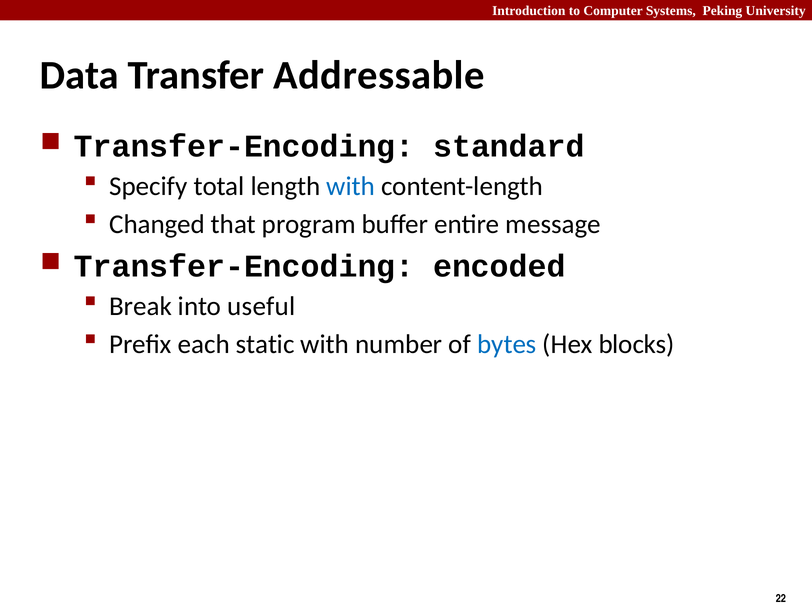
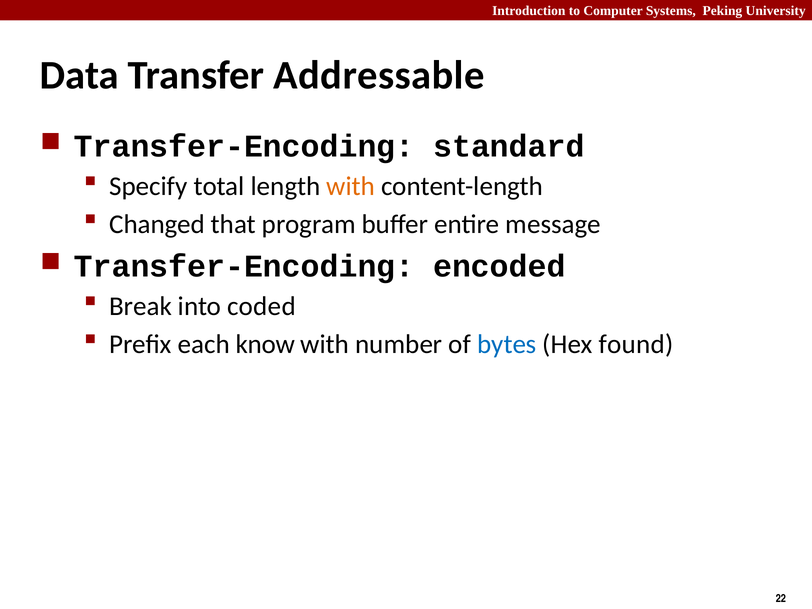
with at (351, 186) colour: blue -> orange
useful: useful -> coded
static: static -> know
blocks: blocks -> found
